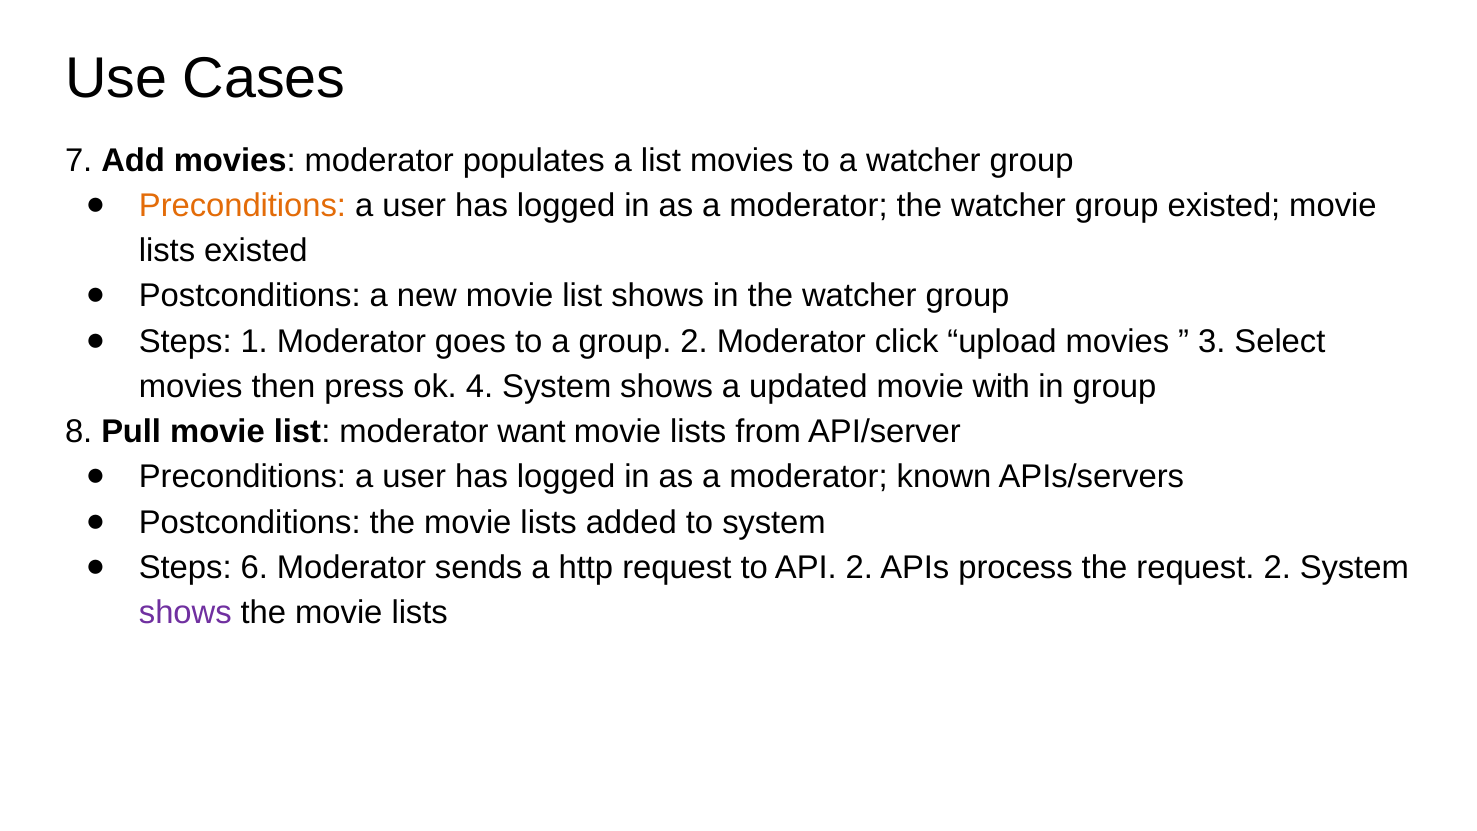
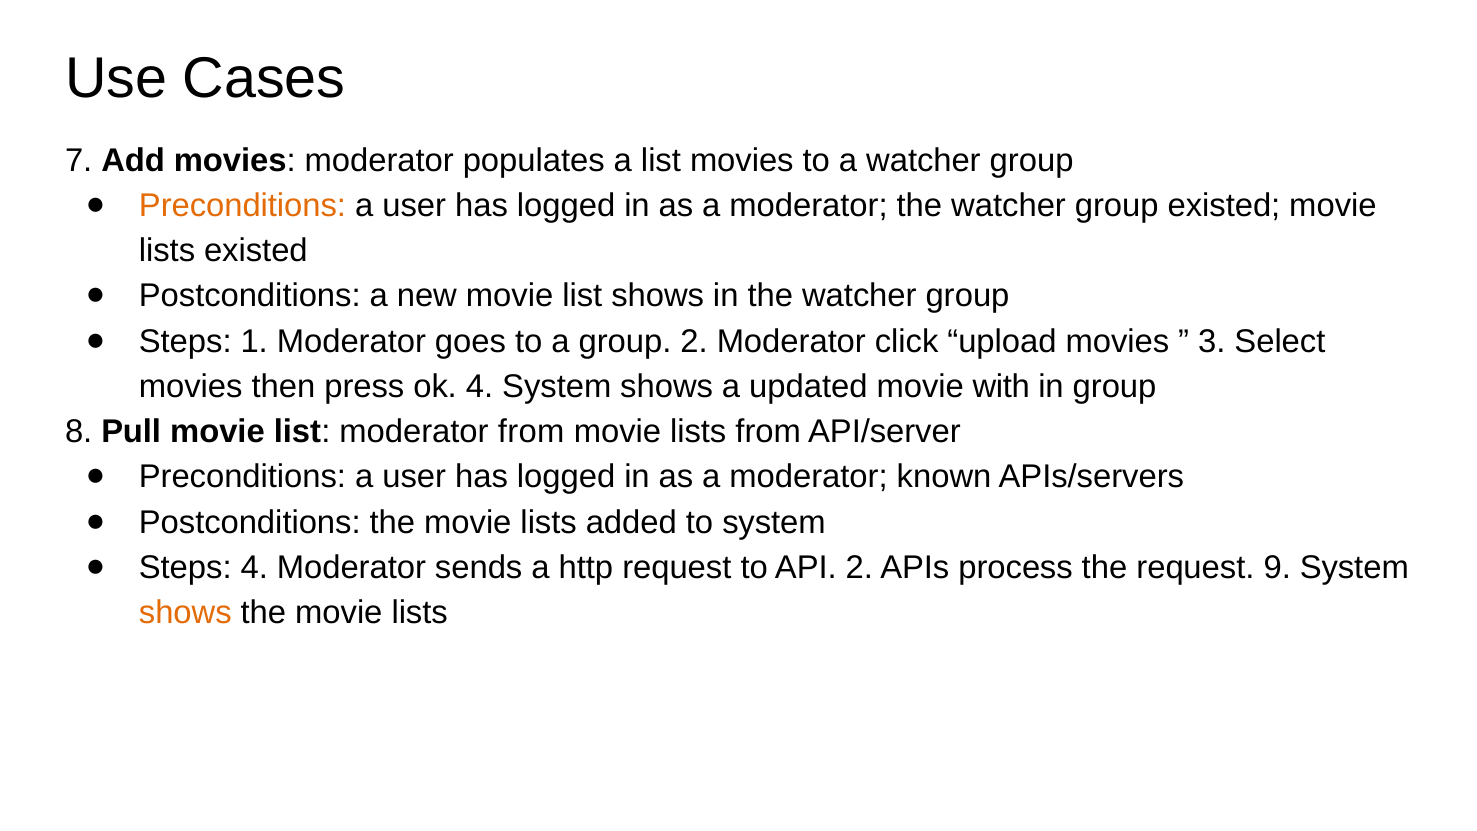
moderator want: want -> from
Steps 6: 6 -> 4
request 2: 2 -> 9
shows at (185, 613) colour: purple -> orange
